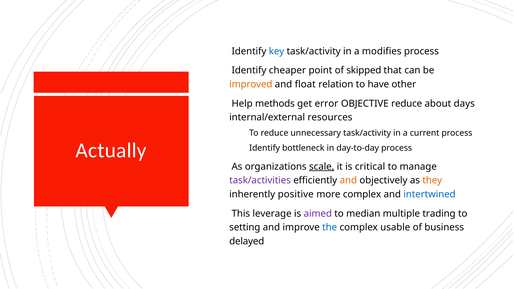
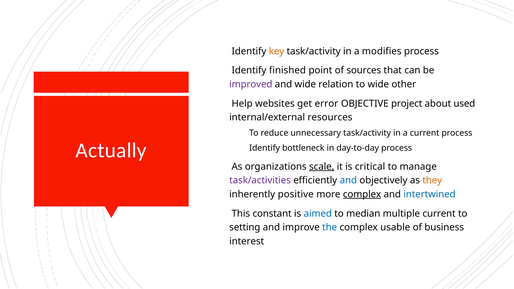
key colour: blue -> orange
cheaper: cheaper -> finished
skipped: skipped -> sources
improved colour: orange -> purple
and float: float -> wide
to have: have -> wide
methods: methods -> websites
OBJECTIVE reduce: reduce -> project
days: days -> used
and at (348, 181) colour: orange -> blue
complex at (362, 194) underline: none -> present
leverage: leverage -> constant
aimed colour: purple -> blue
multiple trading: trading -> current
delayed: delayed -> interest
